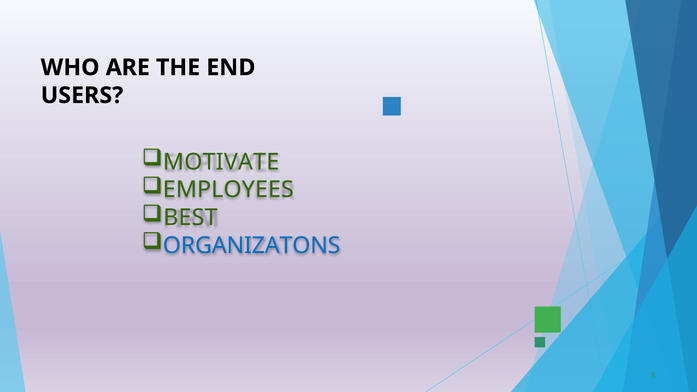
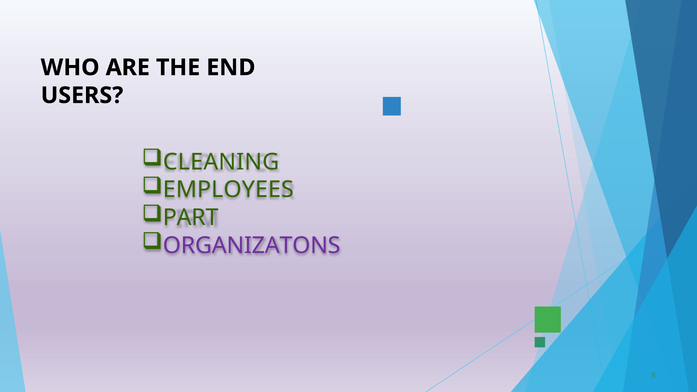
MOTIVATE: MOTIVATE -> CLEANING
BEST: BEST -> PART
ORGANIZATONS colour: blue -> purple
